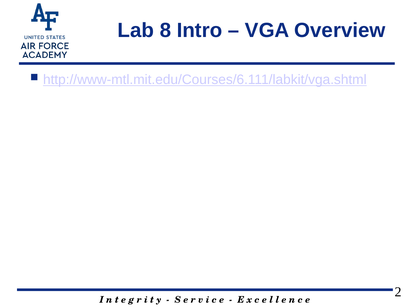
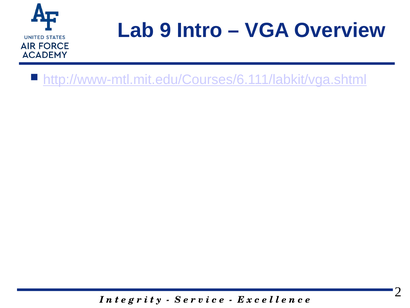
8: 8 -> 9
